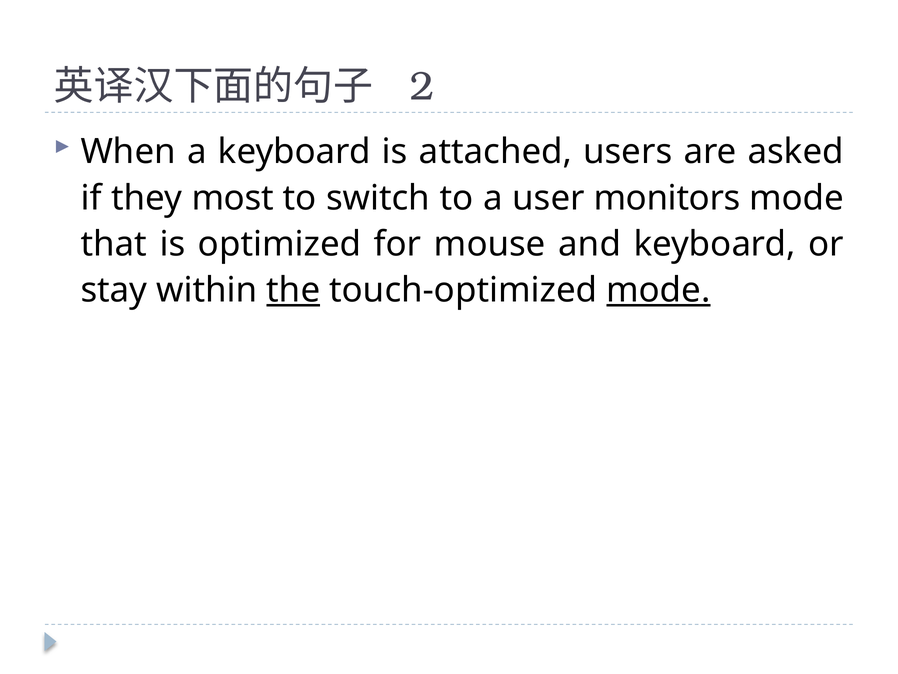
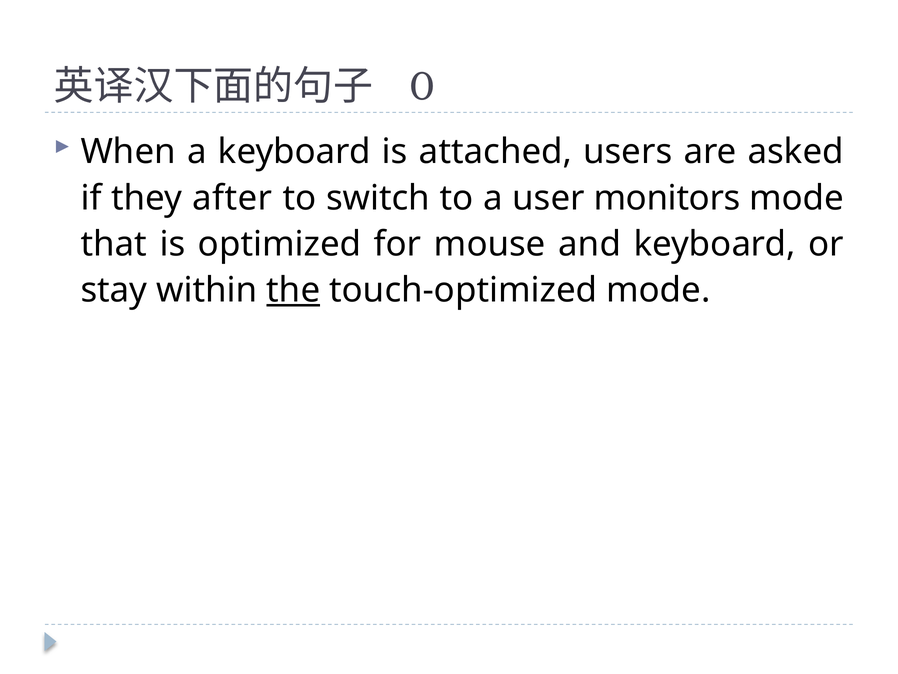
2: 2 -> 0
most: most -> after
mode at (658, 290) underline: present -> none
